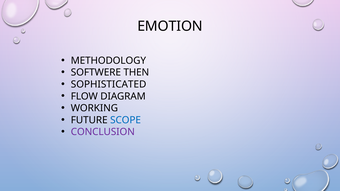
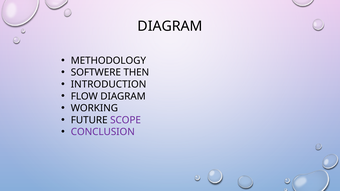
EMOTION at (170, 26): EMOTION -> DIAGRAM
SOPHISTICATED: SOPHISTICATED -> INTRODUCTION
SCOPE colour: blue -> purple
